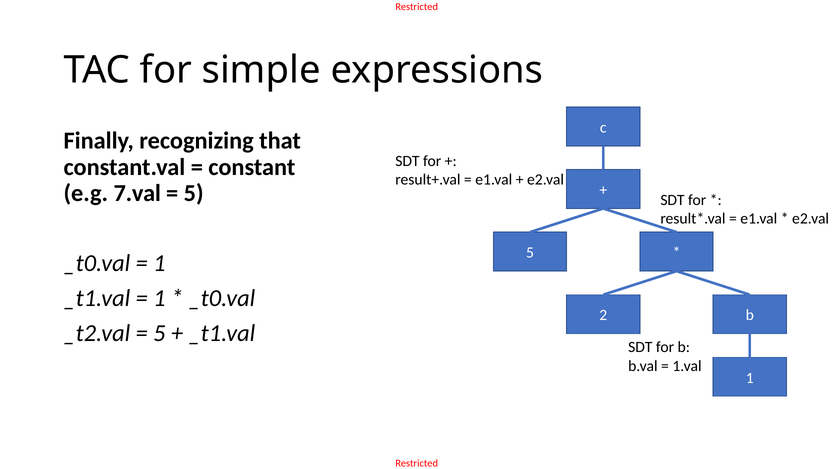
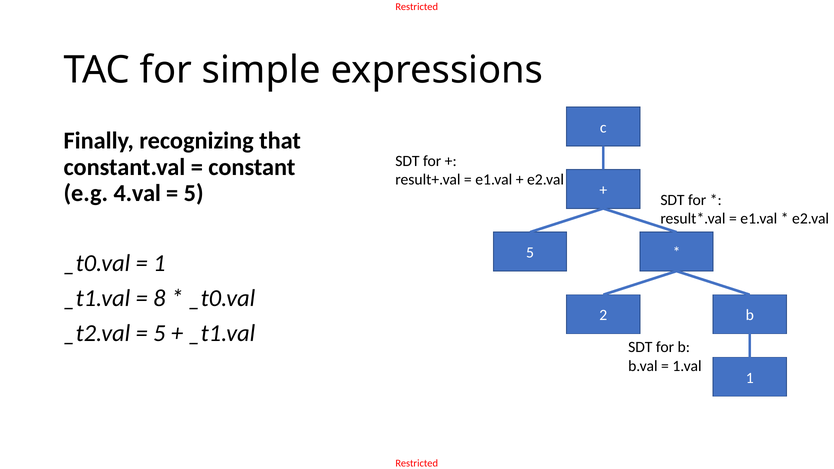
7.val: 7.val -> 4.val
1 at (159, 298): 1 -> 8
